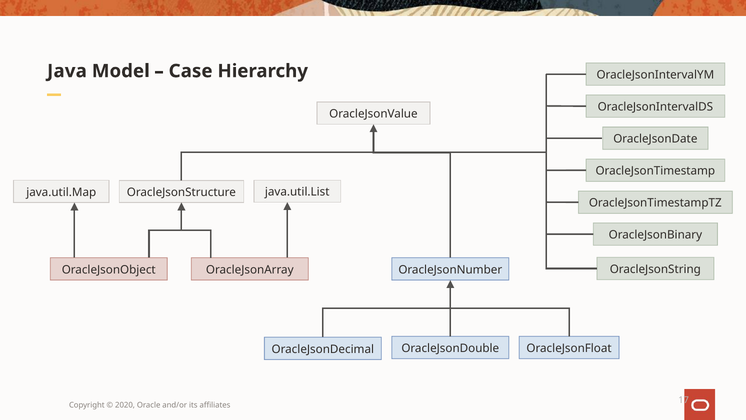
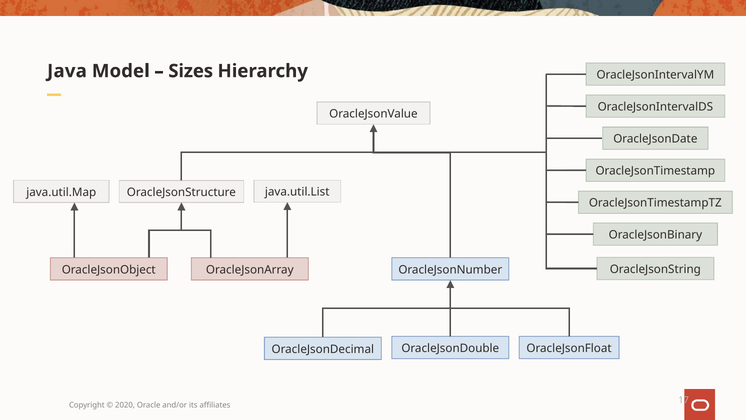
Case: Case -> Sizes
